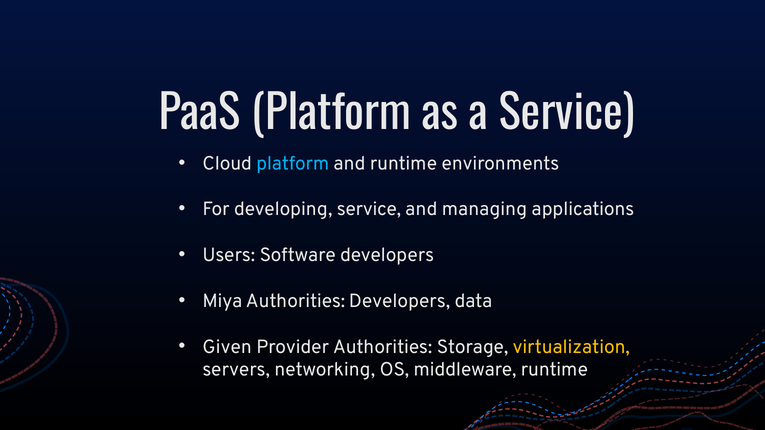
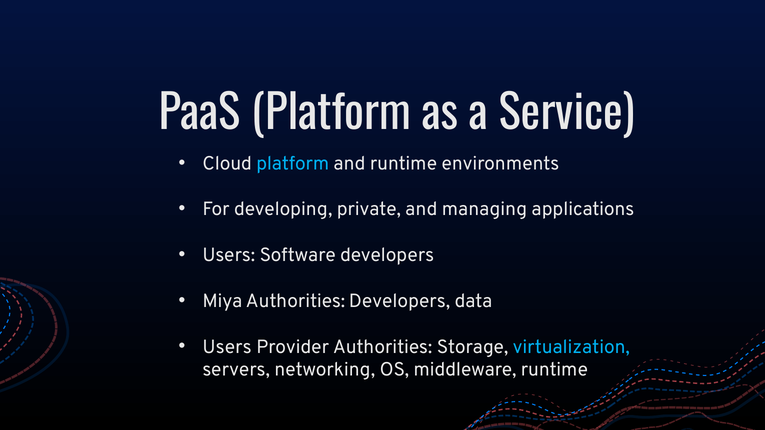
developing service: service -> private
Given at (227, 347): Given -> Users
virtualization colour: yellow -> light blue
